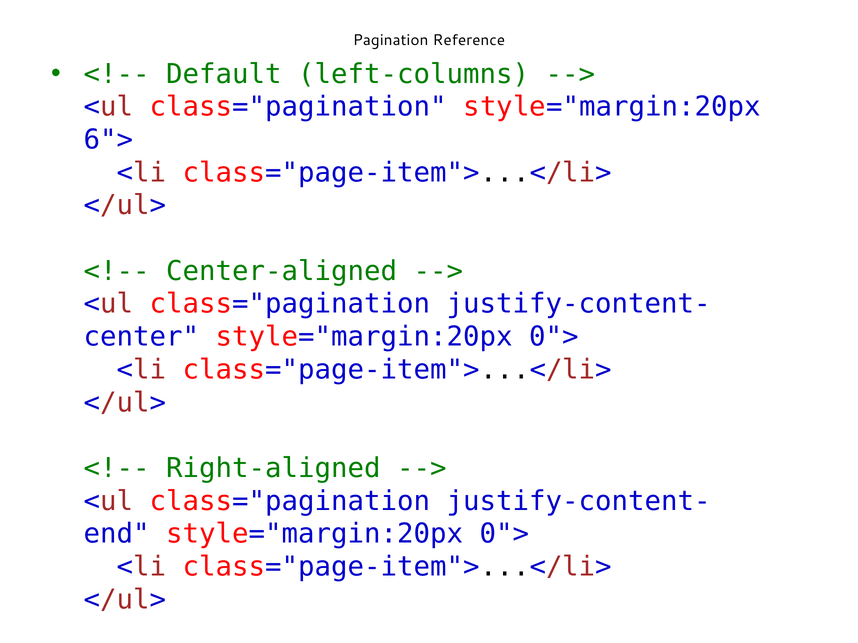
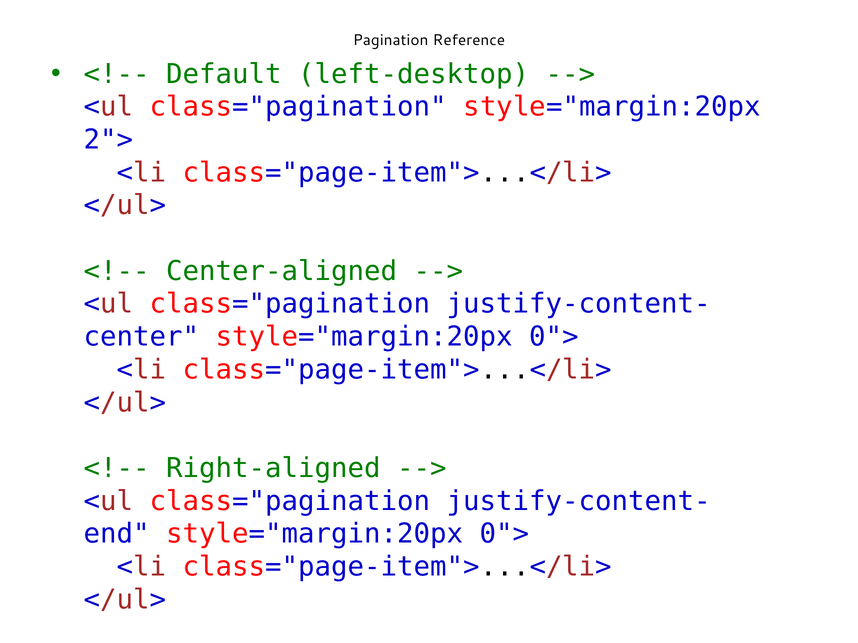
left-columns: left-columns -> left-desktop
6">: 6"> -> 2">
